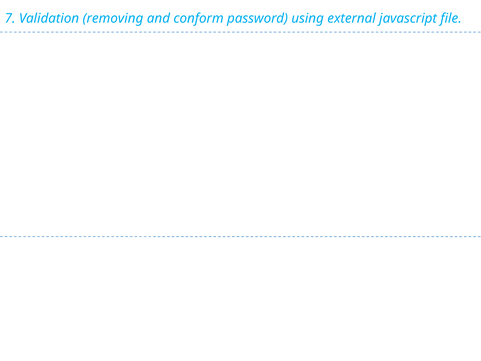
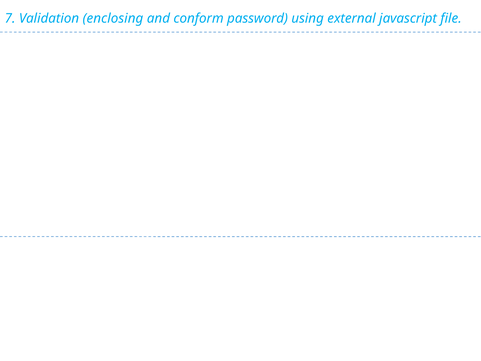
removing: removing -> enclosing
